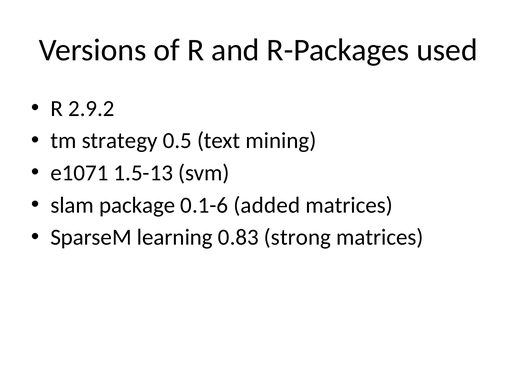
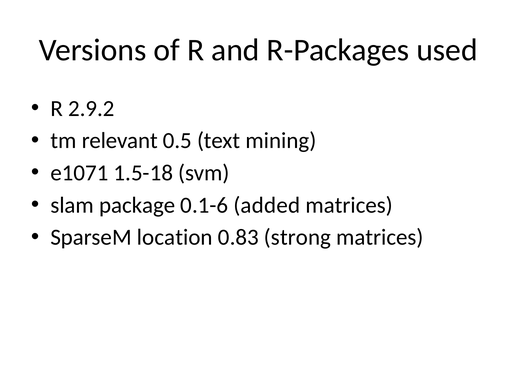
strategy: strategy -> relevant
1.5-13: 1.5-13 -> 1.5-18
learning: learning -> location
